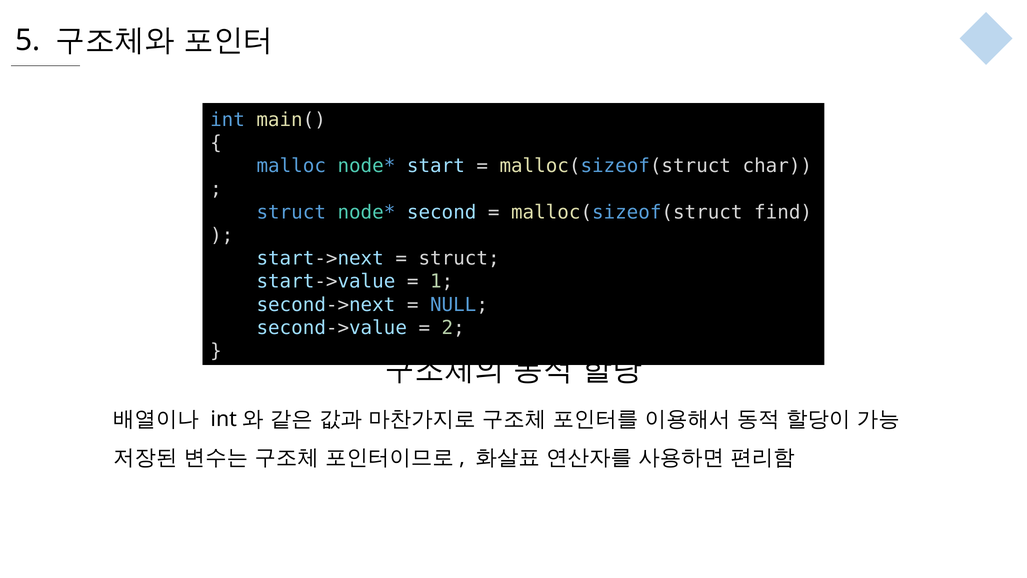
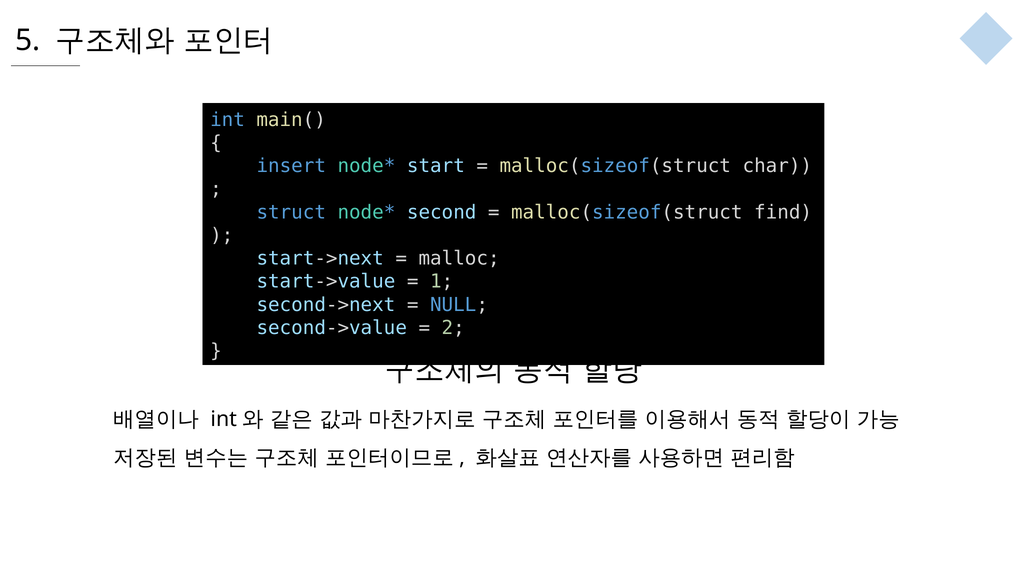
malloc: malloc -> insert
struct at (459, 258): struct -> malloc
